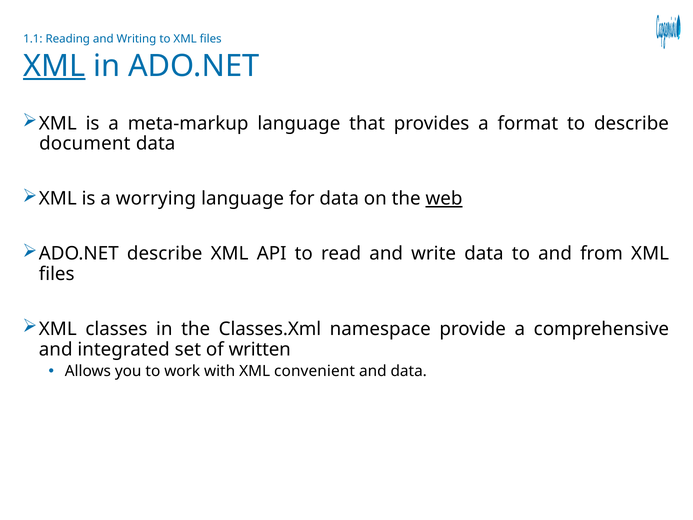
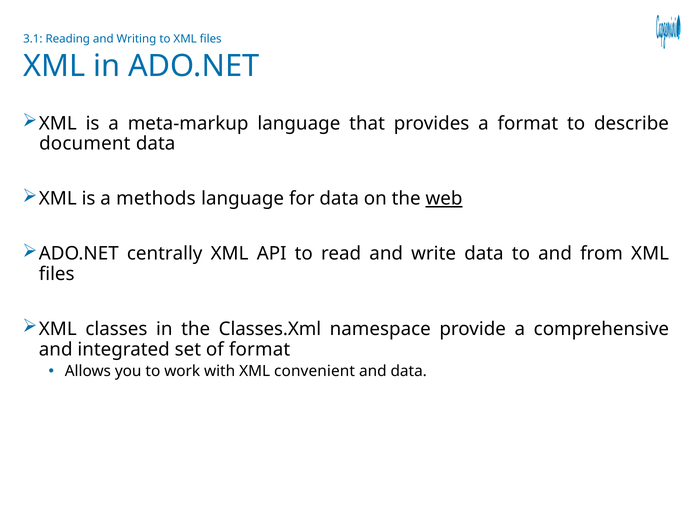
1.1: 1.1 -> 3.1
XML at (54, 66) underline: present -> none
worrying: worrying -> methods
ADO.NET describe: describe -> centrally
of written: written -> format
